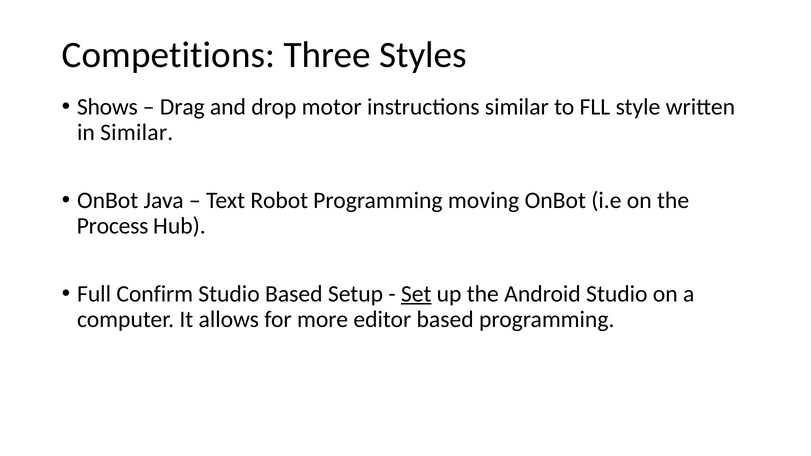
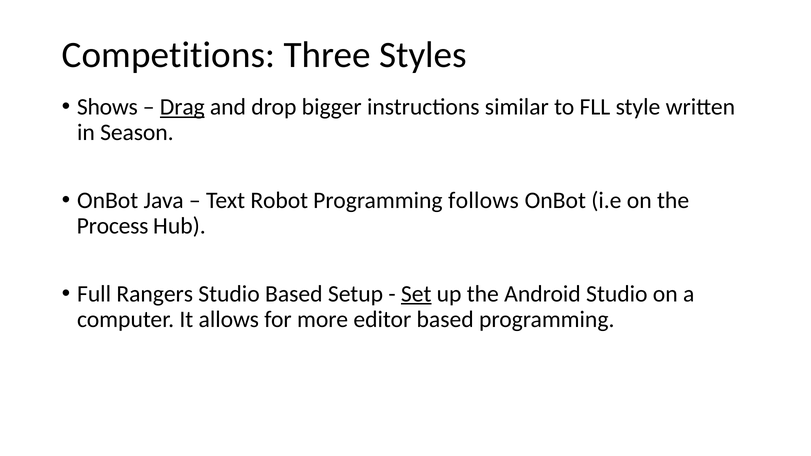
Drag underline: none -> present
motor: motor -> bigger
in Similar: Similar -> Season
moving: moving -> follows
Confirm: Confirm -> Rangers
